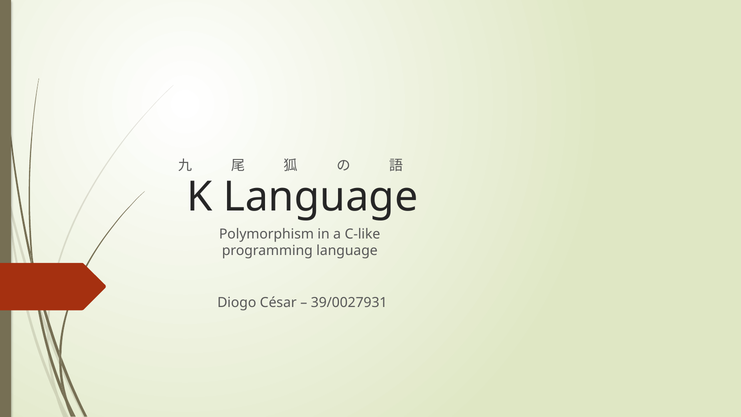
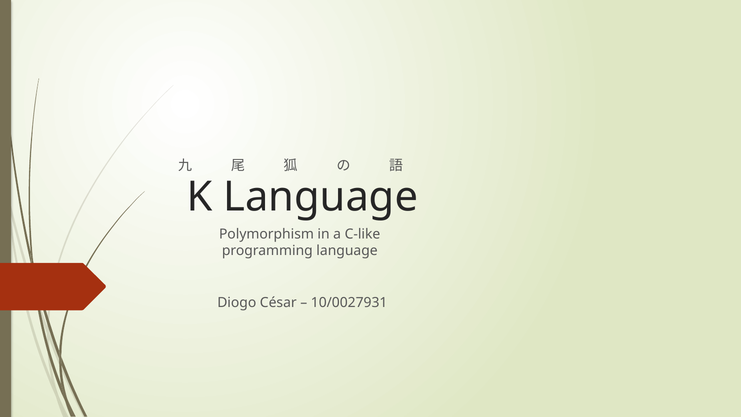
39/0027931: 39/0027931 -> 10/0027931
